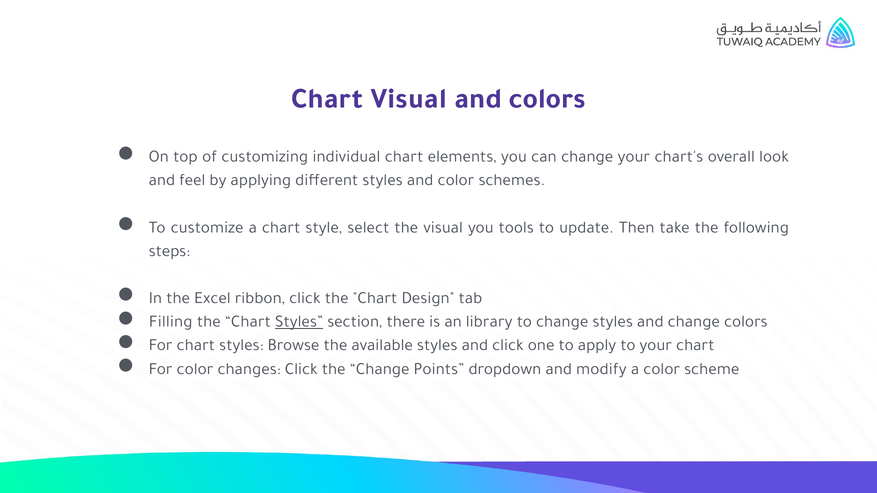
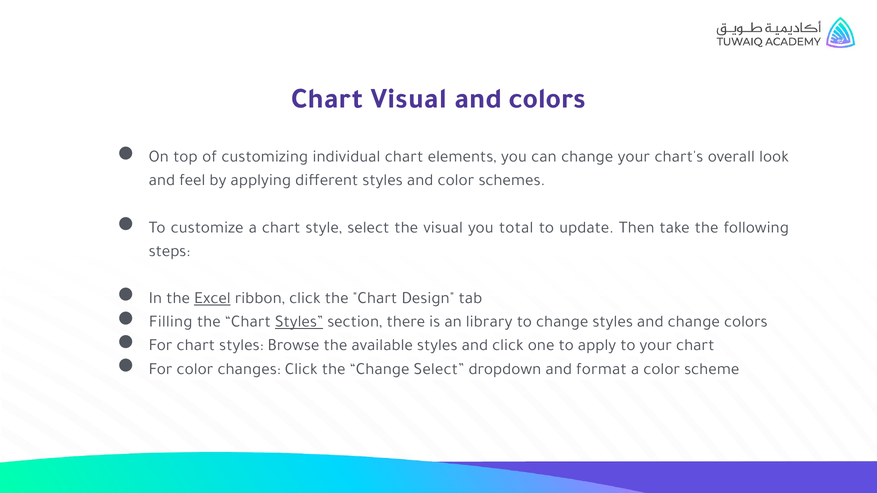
tools: tools -> total
Excel underline: none -> present
Change Points: Points -> Select
modify: modify -> format
